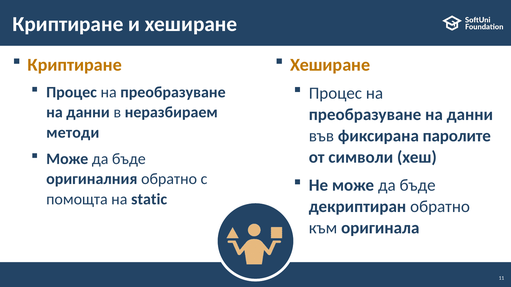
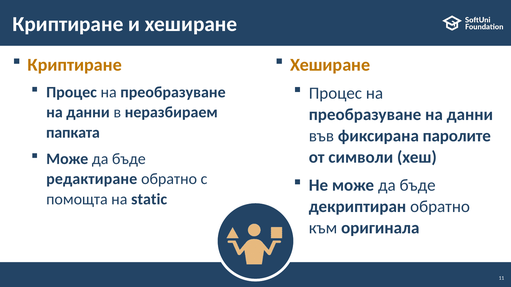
методи: методи -> папката
оригиналния: оригиналния -> редактиране
